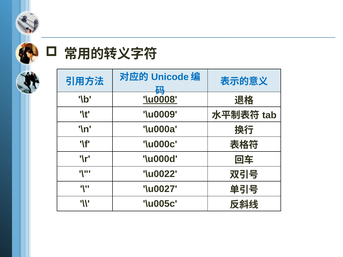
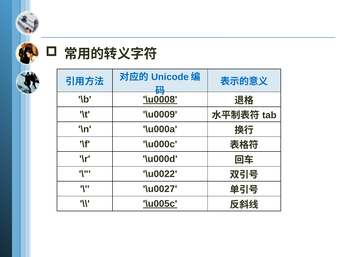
\u005c underline: none -> present
